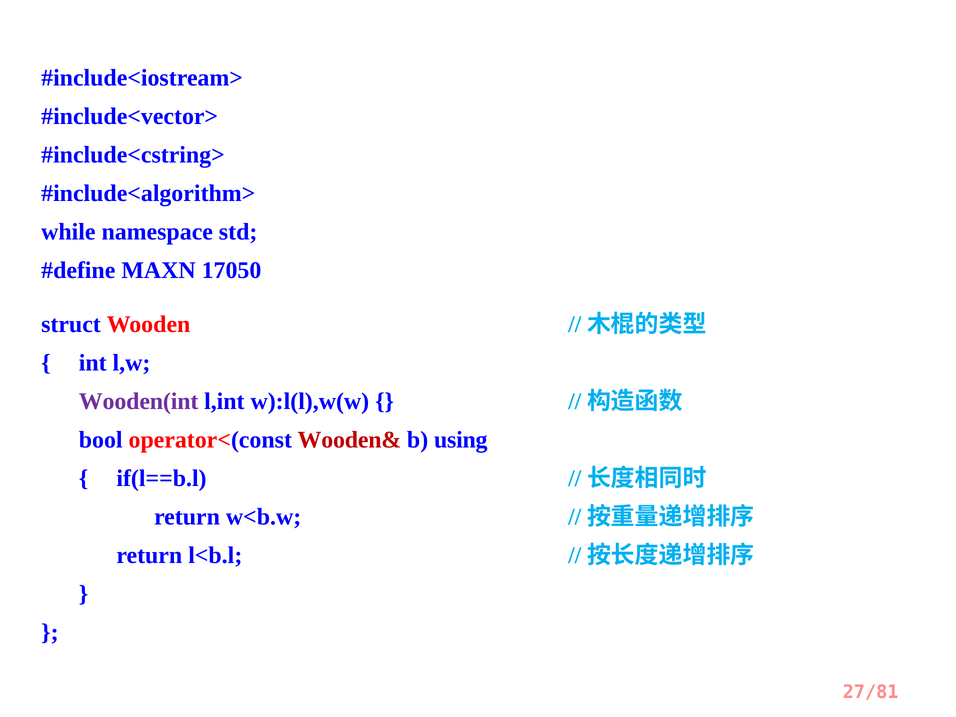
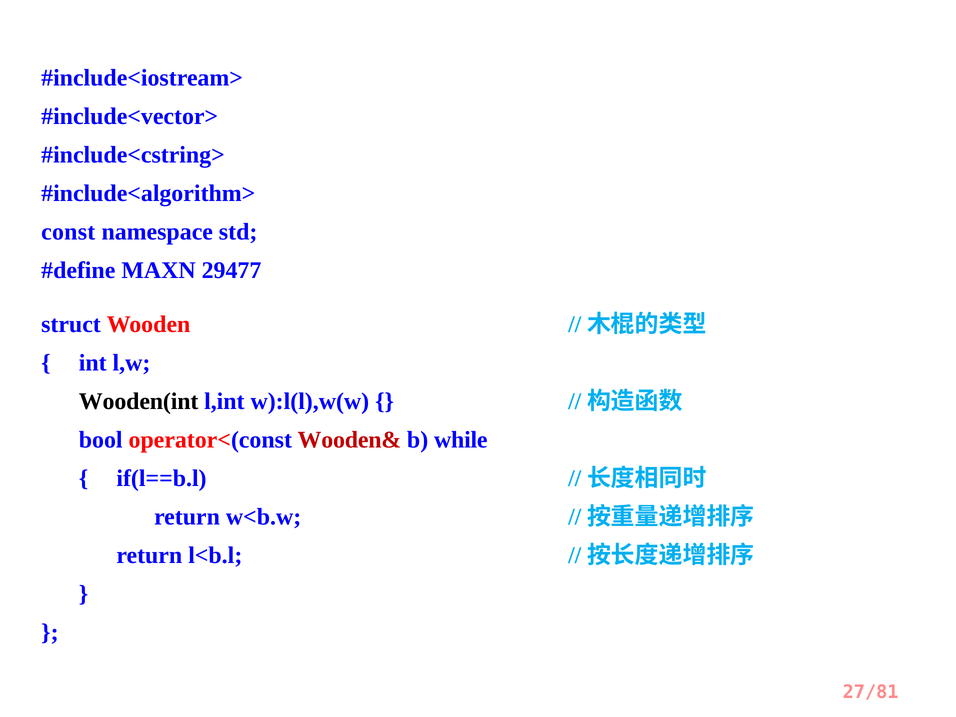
while: while -> const
17050: 17050 -> 29477
Wooden(int colour: purple -> black
using: using -> while
